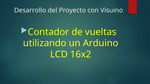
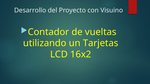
Arduino: Arduino -> Tarjetas
